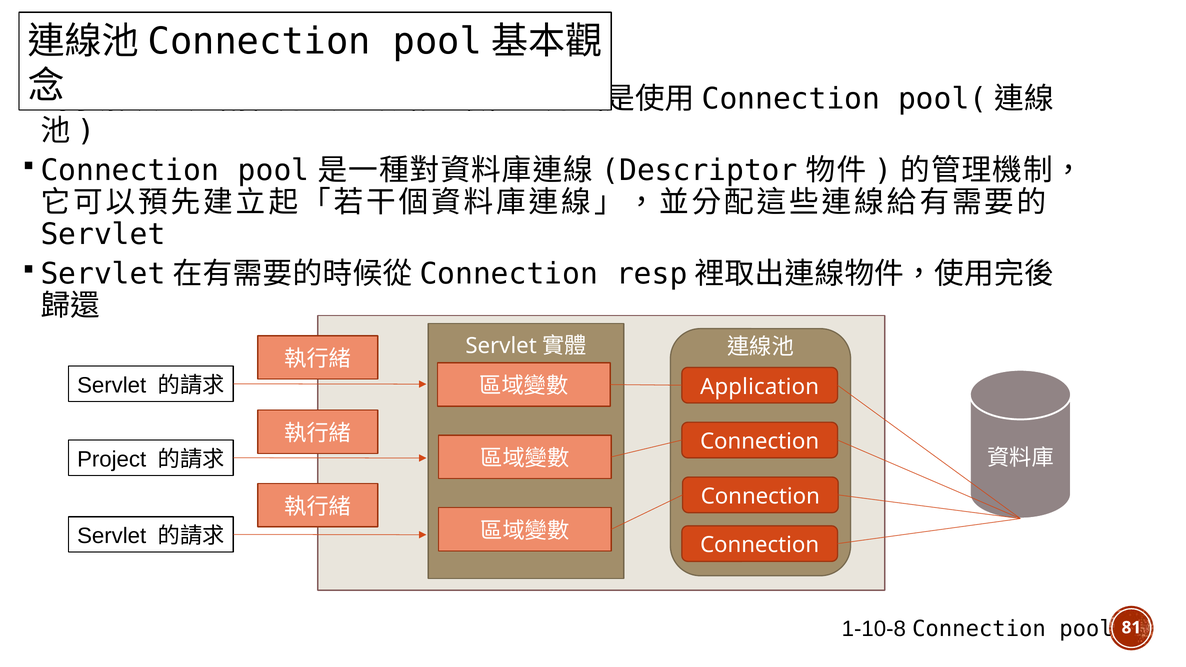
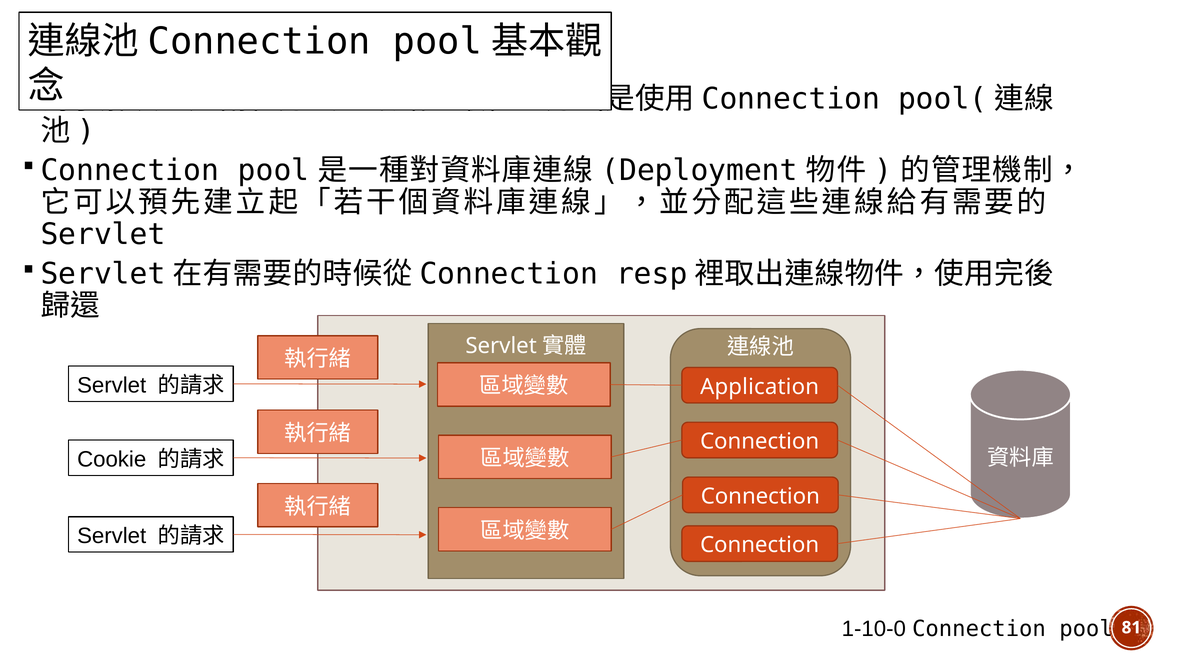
Descriptor: Descriptor -> Deployment
Project: Project -> Cookie
1-10-8: 1-10-8 -> 1-10-0
